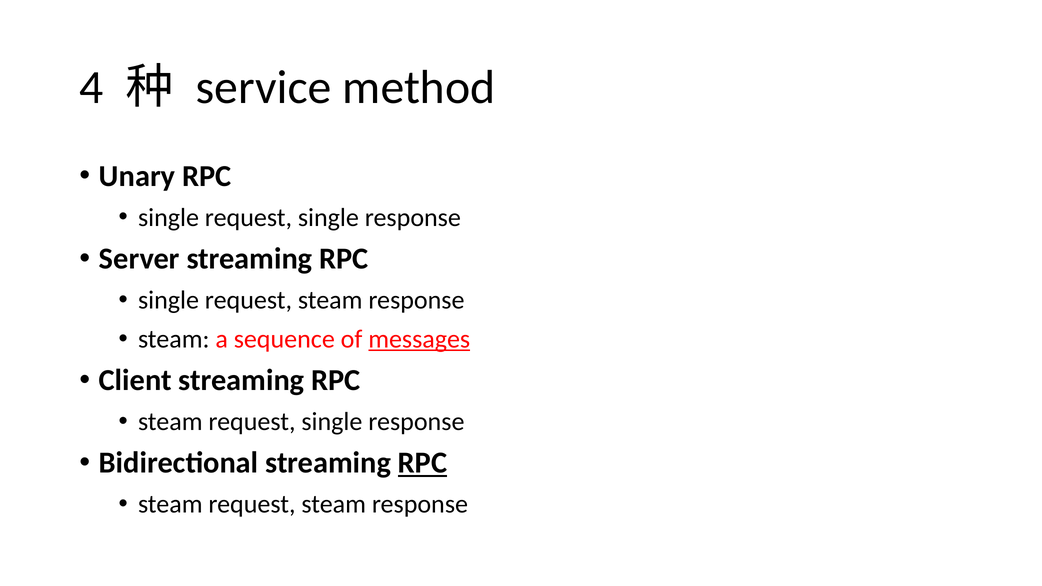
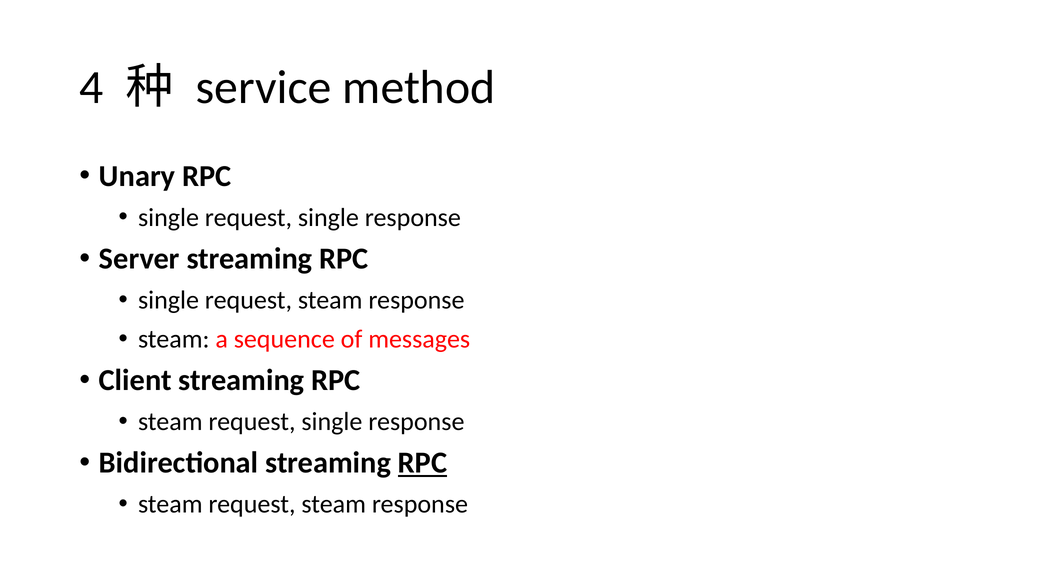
messages underline: present -> none
